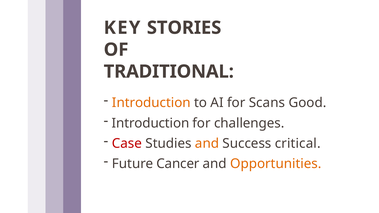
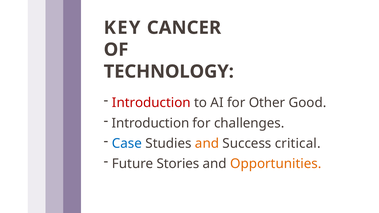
STORIES: STORIES -> CANCER
TRADITIONAL: TRADITIONAL -> TECHNOLOGY
Introduction at (151, 103) colour: orange -> red
Scans: Scans -> Other
Case colour: red -> blue
Cancer: Cancer -> Stories
